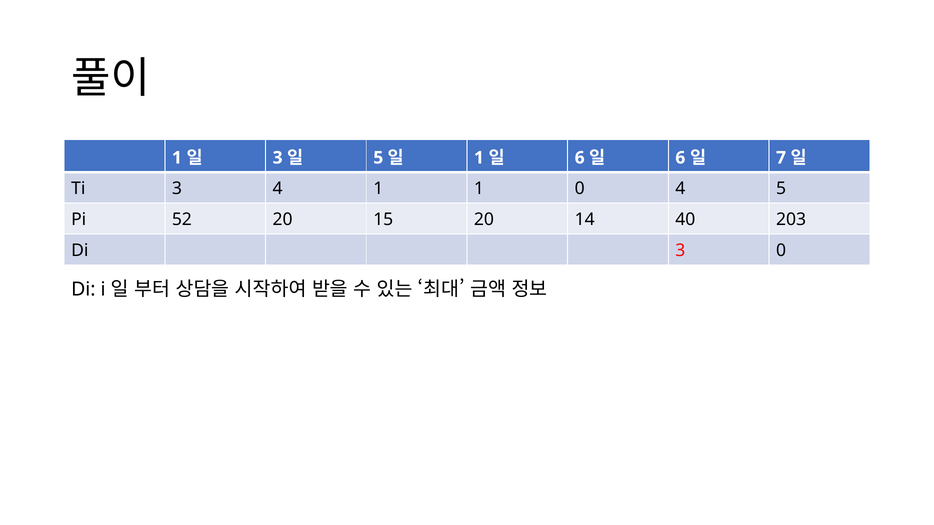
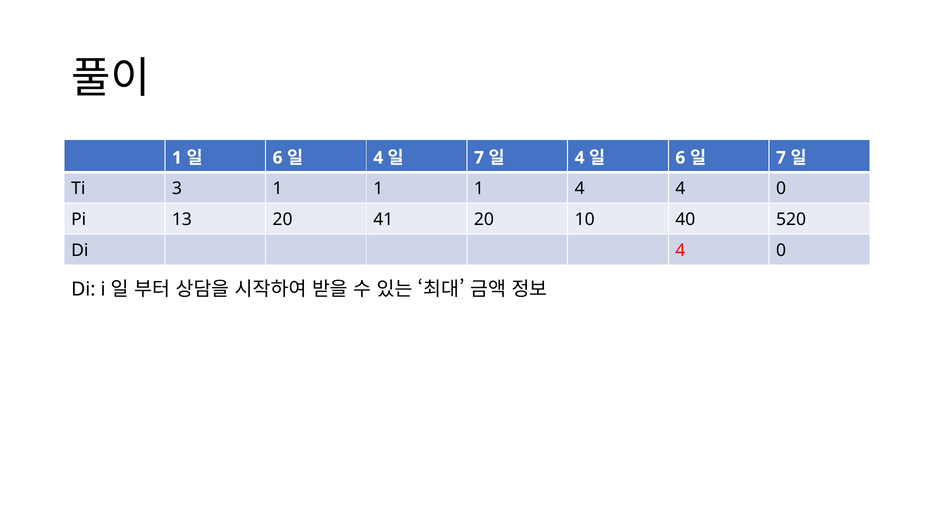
3 at (278, 158): 3 -> 6
5 at (378, 158): 5 -> 4
1 at (479, 158): 1 -> 7
6 at (580, 158): 6 -> 4
3 4: 4 -> 1
1 0: 0 -> 4
5 at (781, 189): 5 -> 0
52: 52 -> 13
15: 15 -> 41
14: 14 -> 10
203: 203 -> 520
Di 3: 3 -> 4
